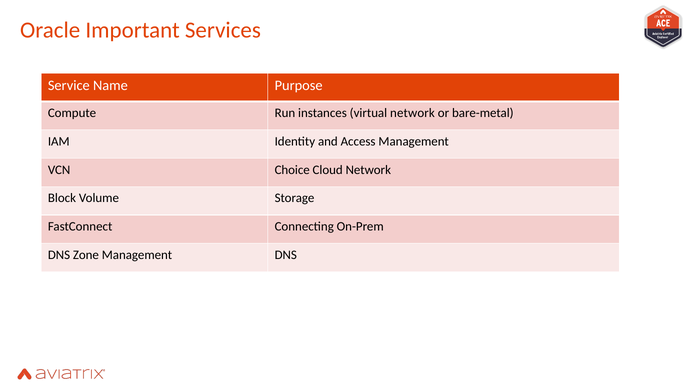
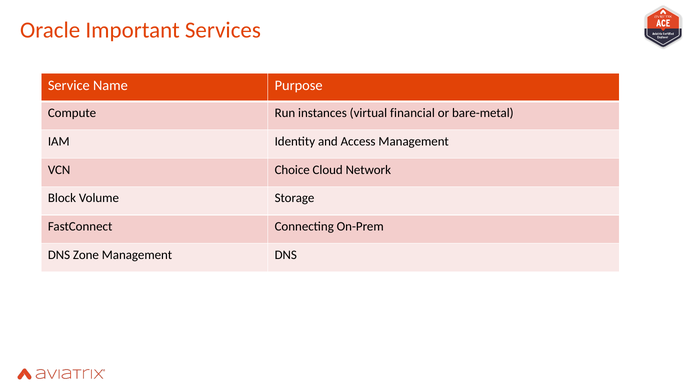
virtual network: network -> financial
